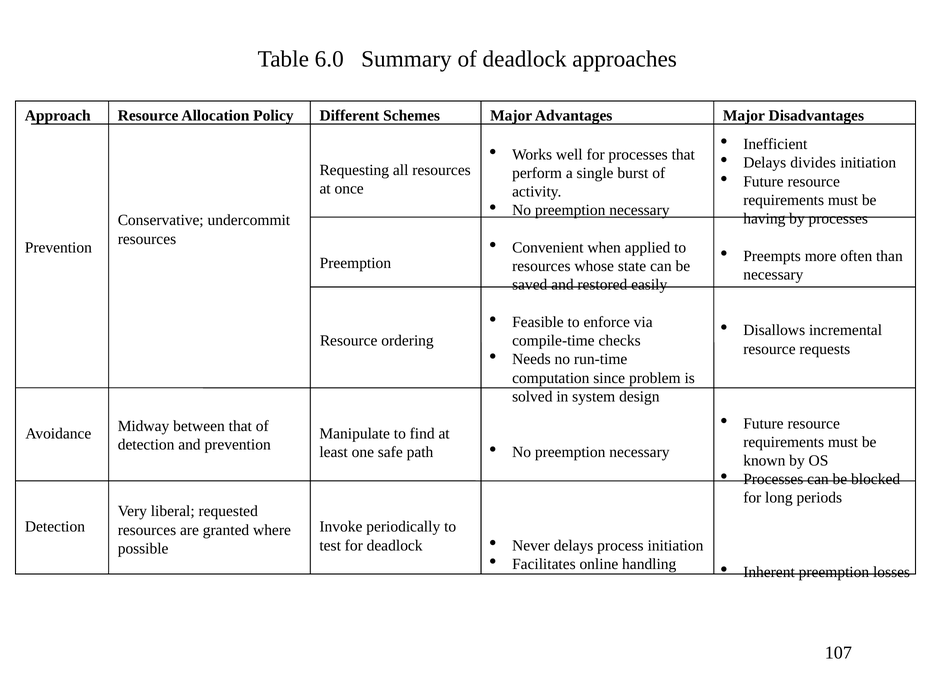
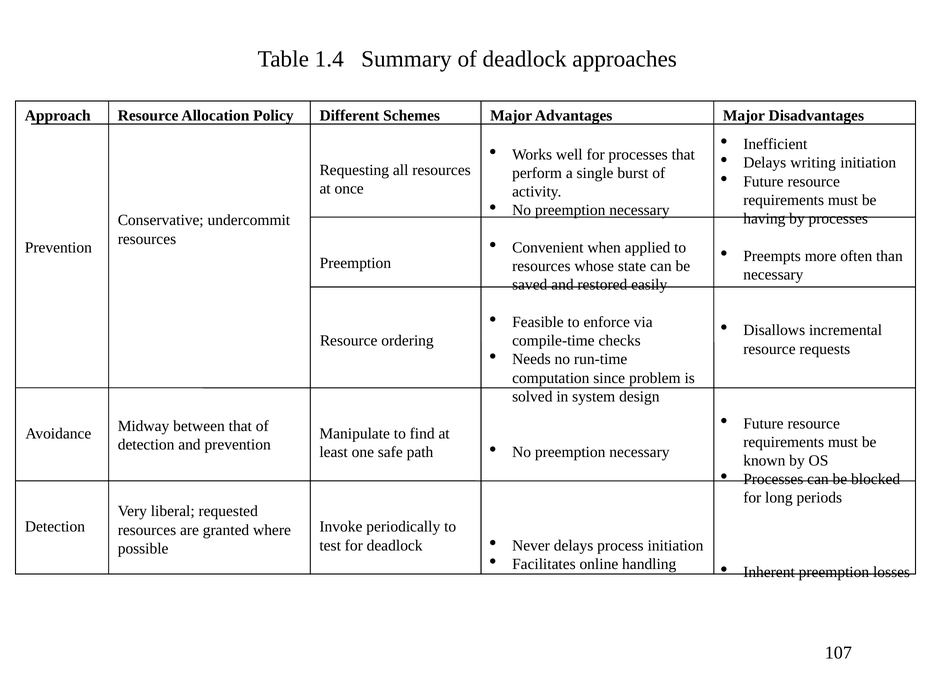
6.0: 6.0 -> 1.4
divides: divides -> writing
